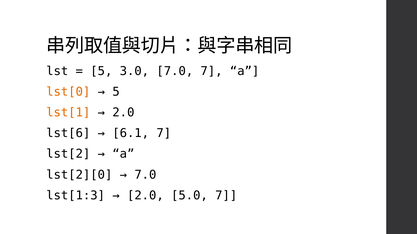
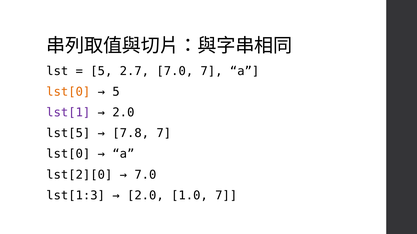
3.0: 3.0 -> 2.7
lst[1 colour: orange -> purple
lst[6: lst[6 -> lst[5
6.1: 6.1 -> 7.8
lst[2 at (68, 154): lst[2 -> lst[0
5.0: 5.0 -> 1.0
